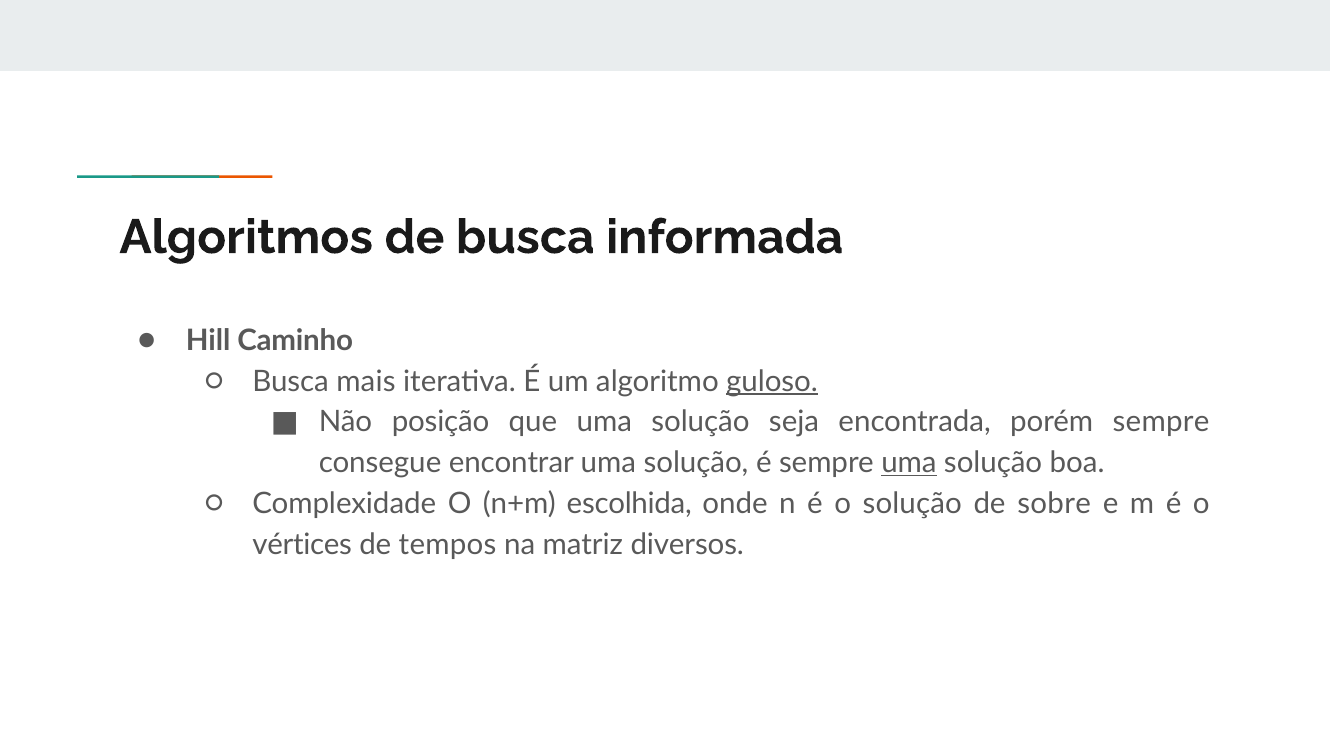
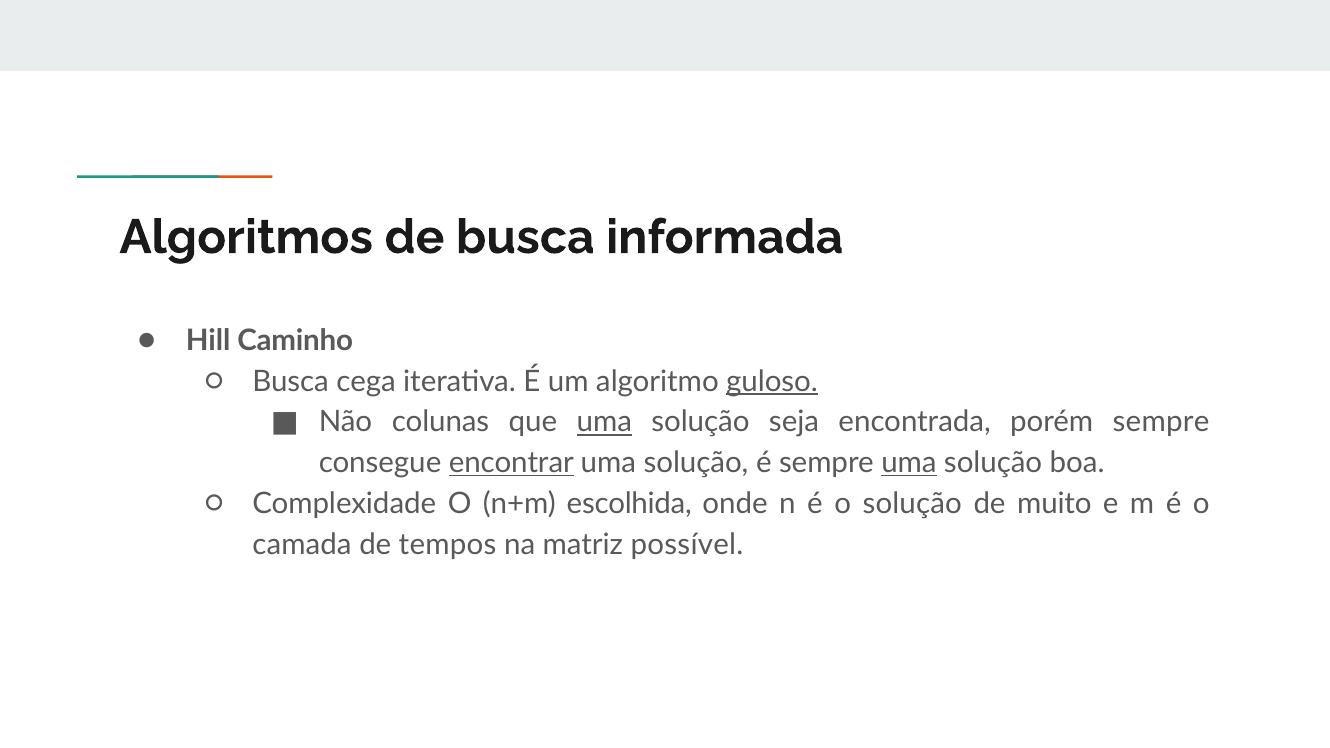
mais: mais -> cega
posição: posição -> colunas
uma at (604, 422) underline: none -> present
encontrar underline: none -> present
sobre: sobre -> muito
vértices: vértices -> camada
diversos: diversos -> possível
